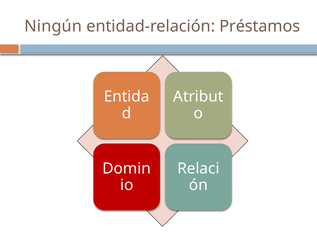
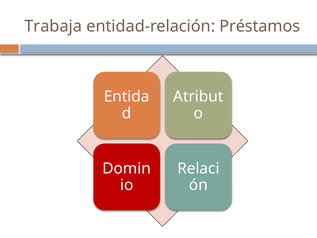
Ningún: Ningún -> Trabaja
